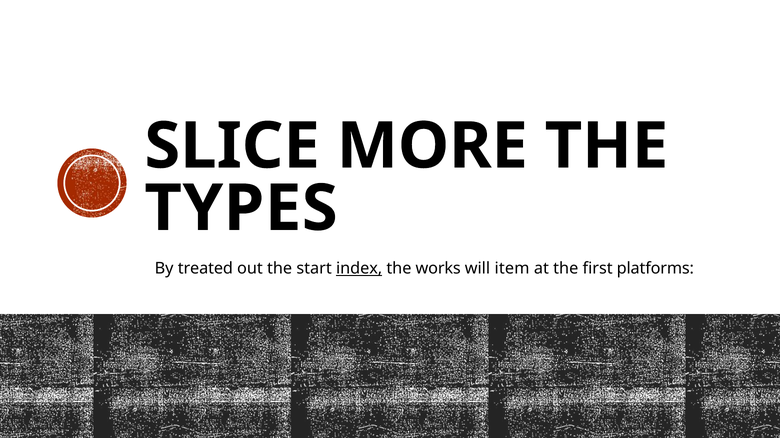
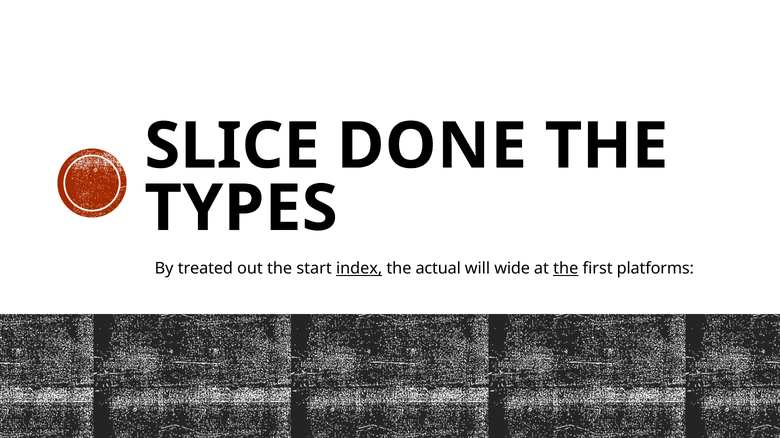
MORE: MORE -> DONE
works: works -> actual
item: item -> wide
the at (566, 269) underline: none -> present
